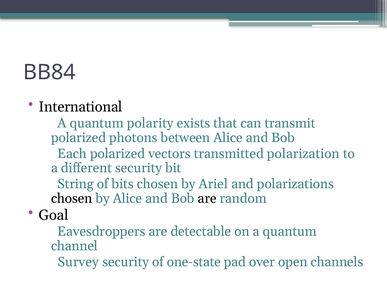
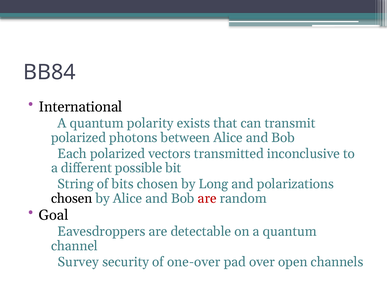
polarization: polarization -> inconclusive
different security: security -> possible
Ariel: Ariel -> Long
are at (207, 199) colour: black -> red
one-state: one-state -> one-over
